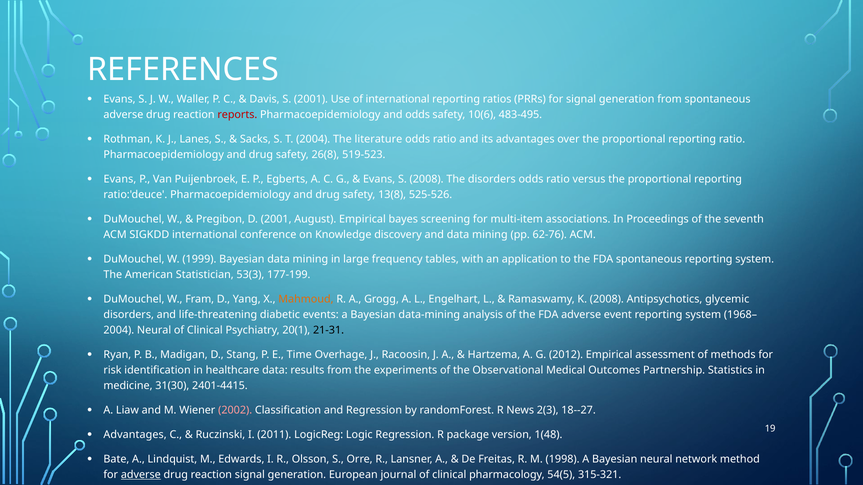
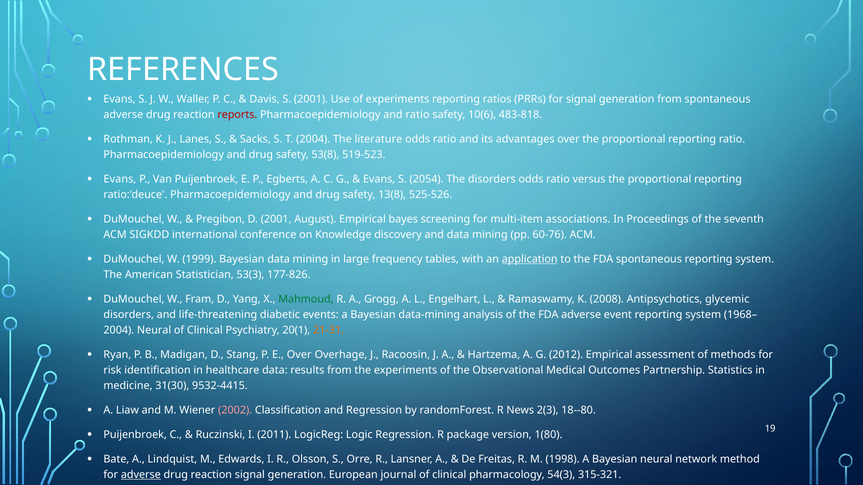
of international: international -> experiments
and odds: odds -> ratio
483-495: 483-495 -> 483-818
26(8: 26(8 -> 53(8
S 2008: 2008 -> 2054
62-76: 62-76 -> 60-76
application underline: none -> present
177-199: 177-199 -> 177-826
Mahmoud colour: orange -> green
21-31 colour: black -> orange
E Time: Time -> Over
2401-4415: 2401-4415 -> 9532-4415
18--27: 18--27 -> 18--80
Advantages at (135, 435): Advantages -> Puijenbroek
1(48: 1(48 -> 1(80
54(5: 54(5 -> 54(3
